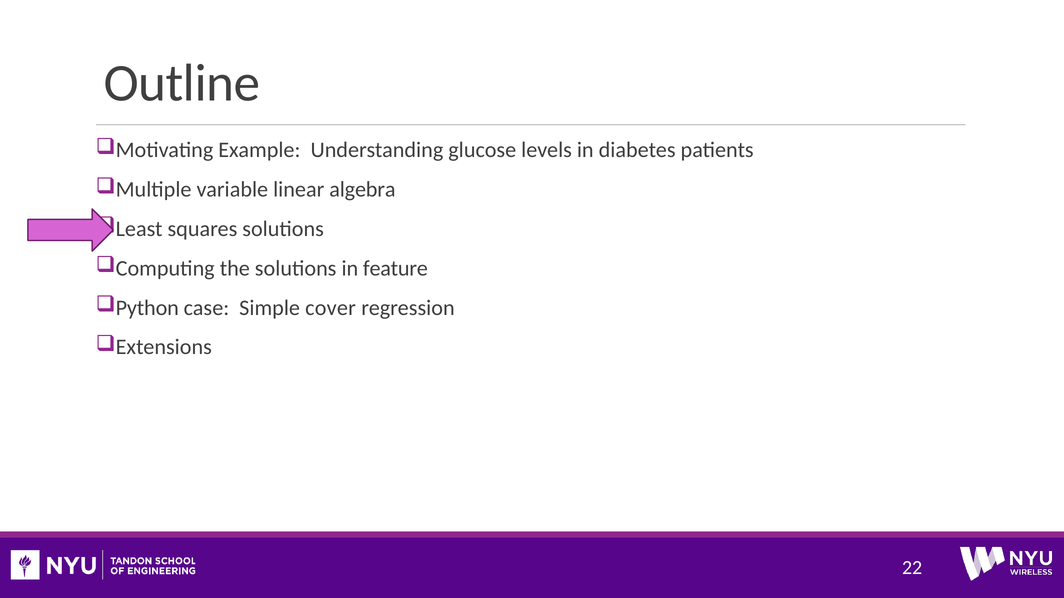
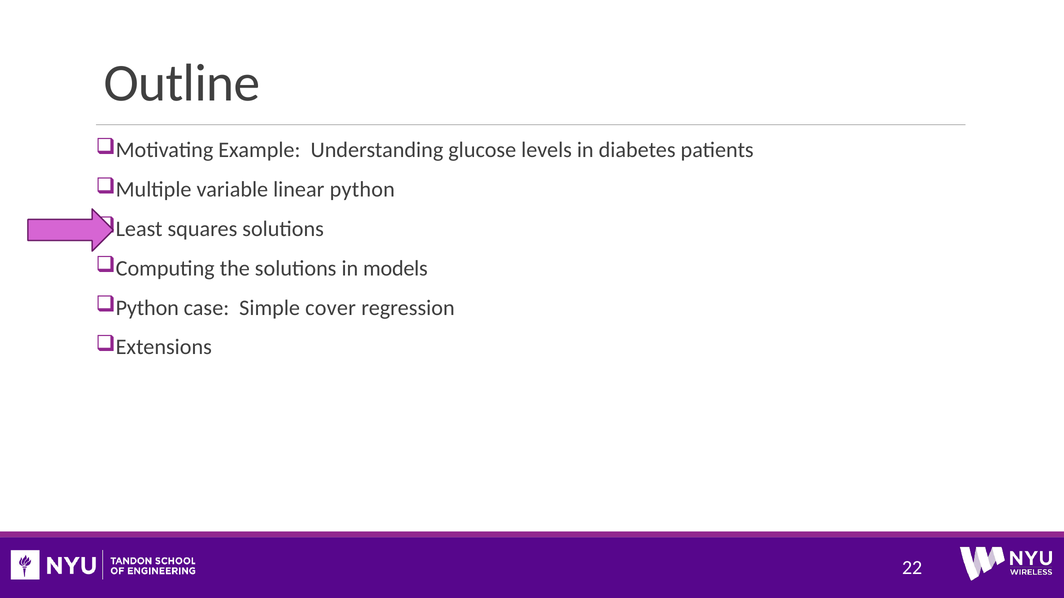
linear algebra: algebra -> python
feature: feature -> models
